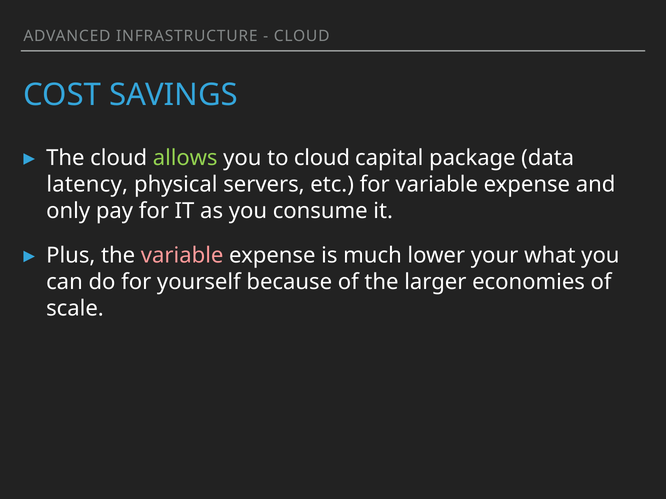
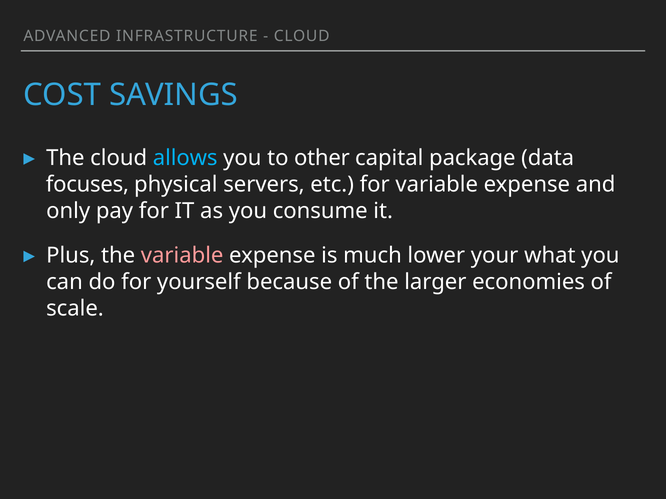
allows colour: light green -> light blue
to cloud: cloud -> other
latency: latency -> focuses
